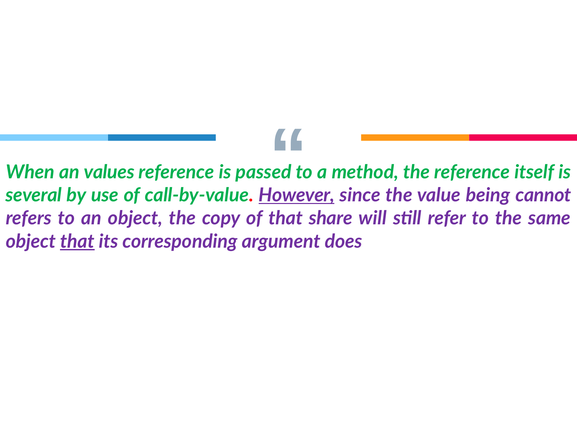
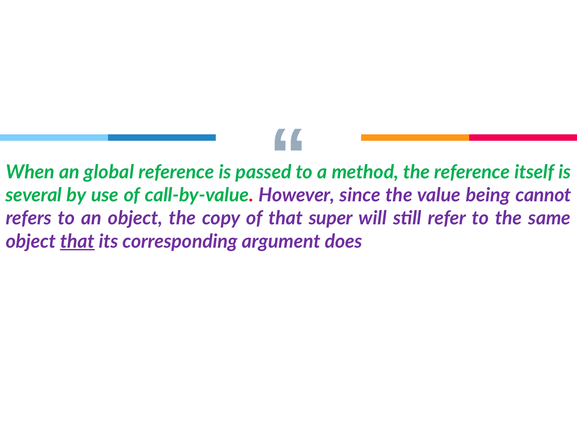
values: values -> global
However underline: present -> none
share: share -> super
